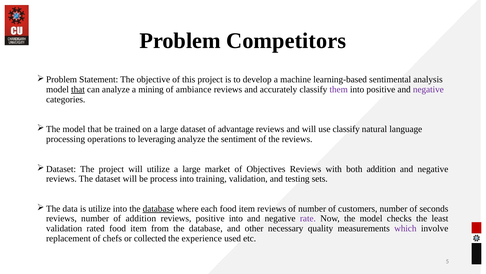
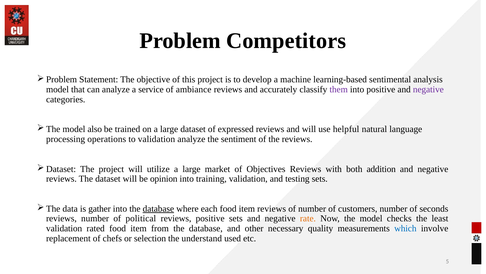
that at (78, 89) underline: present -> none
mining: mining -> service
that at (95, 129): that -> also
advantage: advantage -> expressed
use classify: classify -> helpful
to leveraging: leveraging -> validation
process: process -> opinion
is utilize: utilize -> gather
of addition: addition -> political
positive into: into -> sets
rate colour: purple -> orange
which colour: purple -> blue
collected: collected -> selection
experience: experience -> understand
